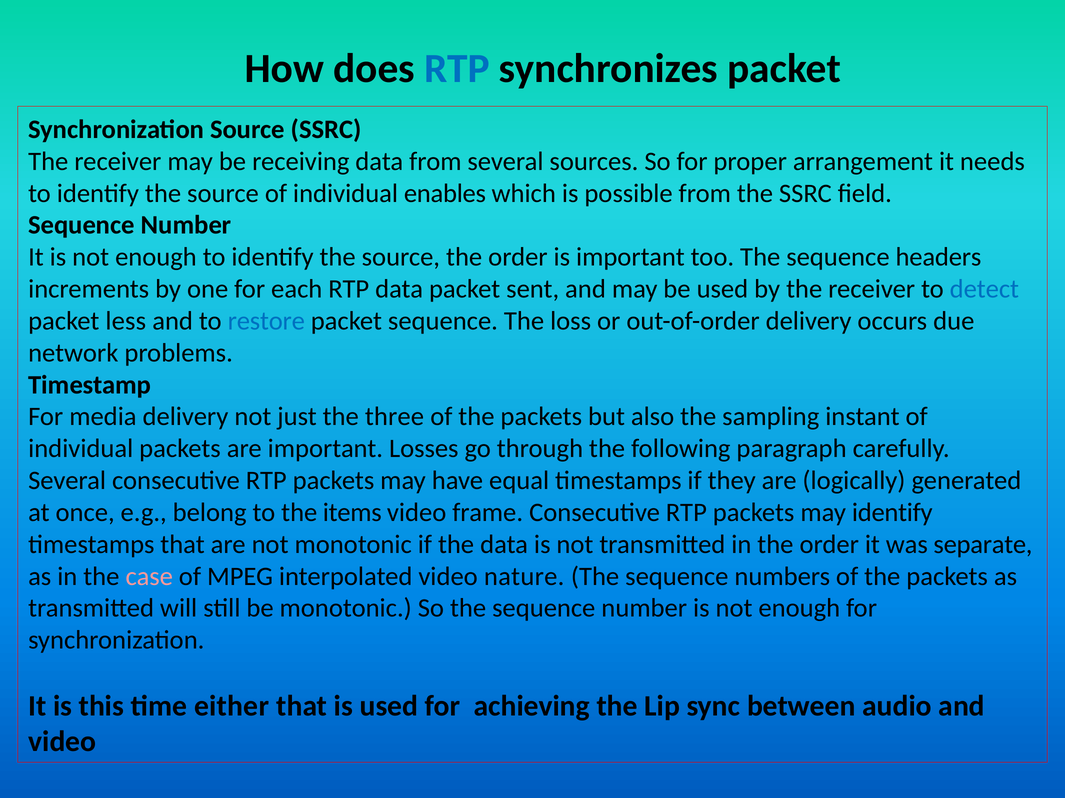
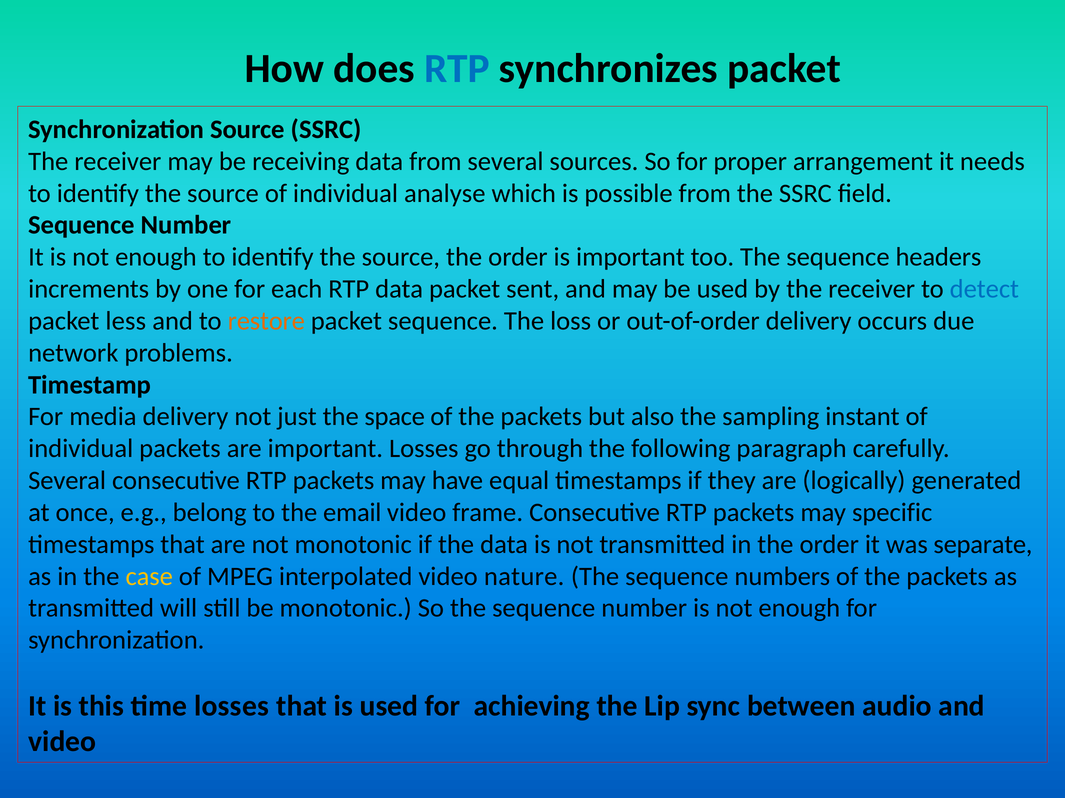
enables: enables -> analyse
restore colour: blue -> orange
three: three -> space
items: items -> email
may identify: identify -> specific
case colour: pink -> yellow
time either: either -> losses
